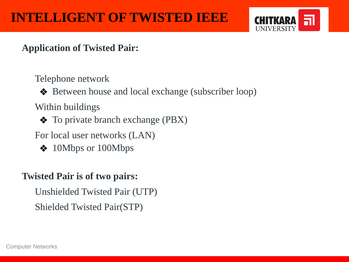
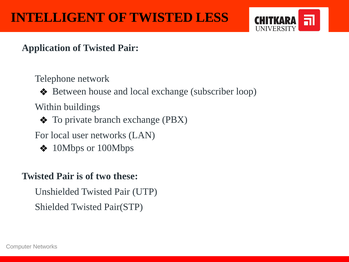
IEEE: IEEE -> LESS
pairs: pairs -> these
